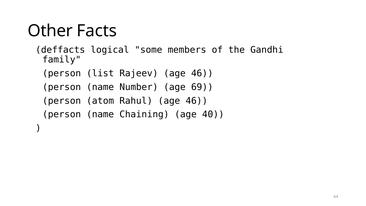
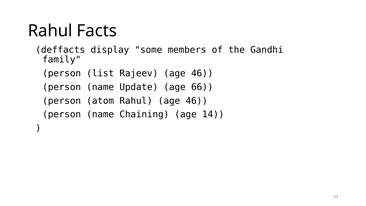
Other at (50, 31): Other -> Rahul
logical: logical -> display
Number: Number -> Update
69: 69 -> 66
40: 40 -> 14
